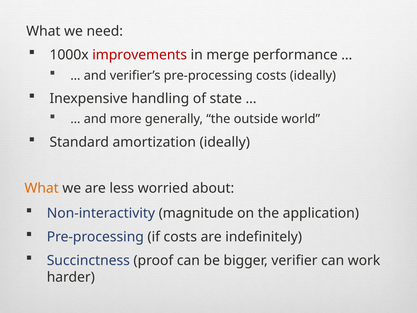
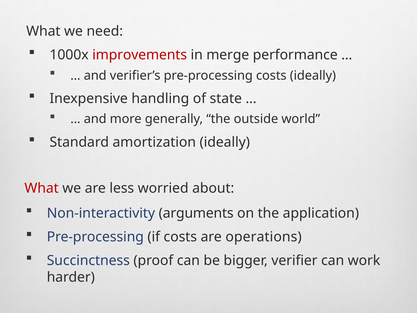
What at (42, 188) colour: orange -> red
magnitude: magnitude -> arguments
indefinitely: indefinitely -> operations
